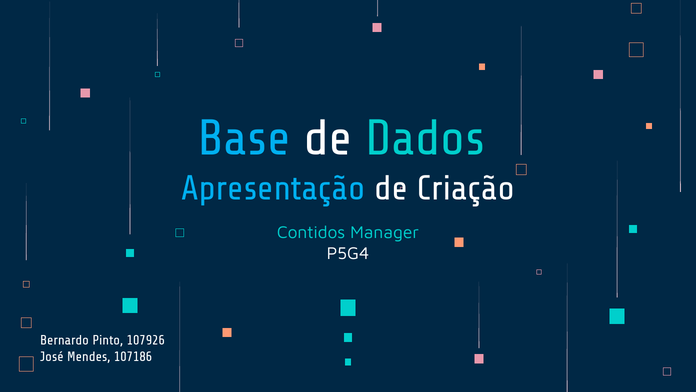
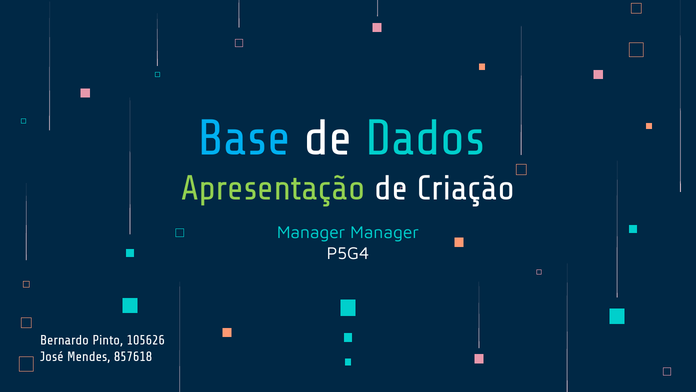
Apresentação colour: light blue -> light green
Contidos at (311, 232): Contidos -> Manager
107926: 107926 -> 105626
107186: 107186 -> 857618
